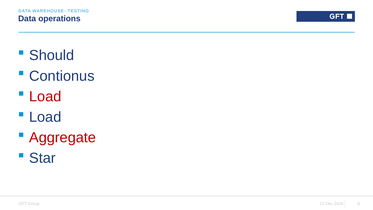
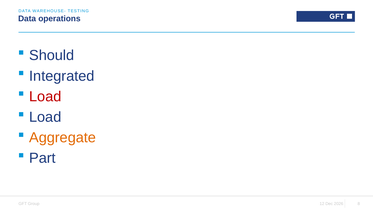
Contionus: Contionus -> Integrated
Aggregate colour: red -> orange
Star: Star -> Part
